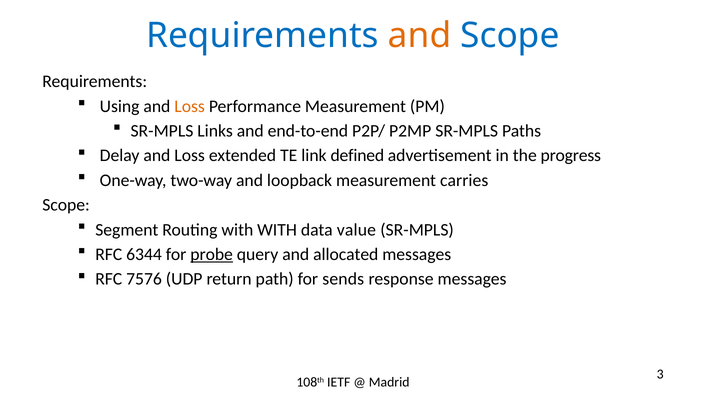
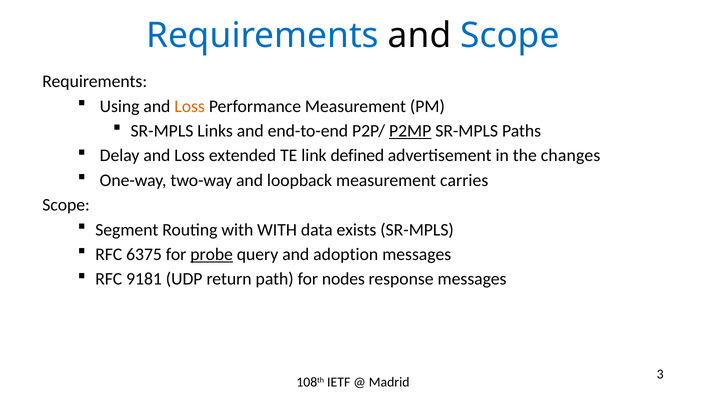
and at (420, 36) colour: orange -> black
P2MP underline: none -> present
progress: progress -> changes
value: value -> exists
6344: 6344 -> 6375
allocated: allocated -> adoption
7576: 7576 -> 9181
sends: sends -> nodes
